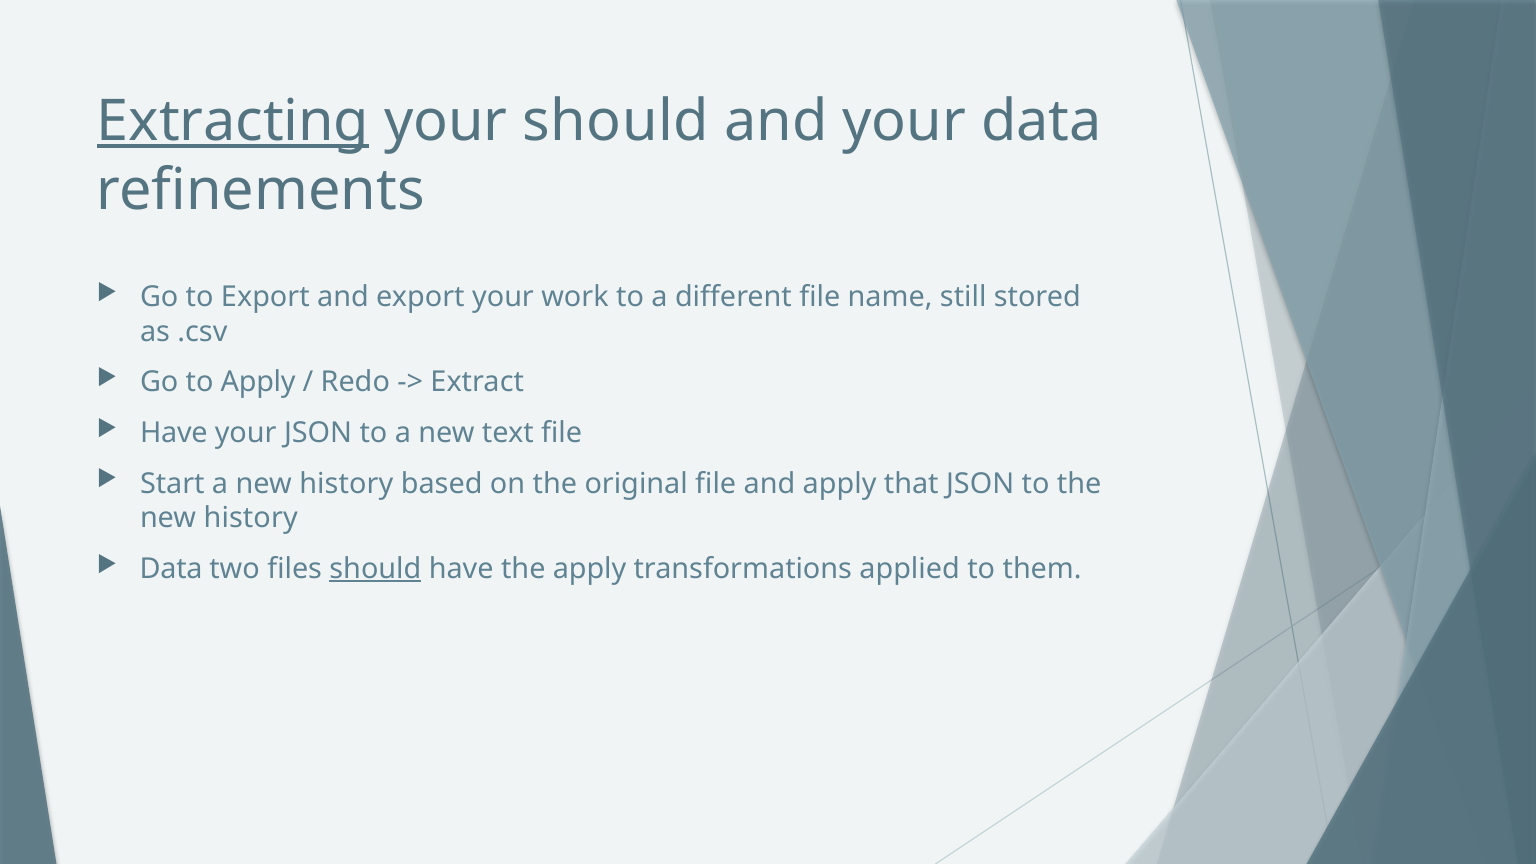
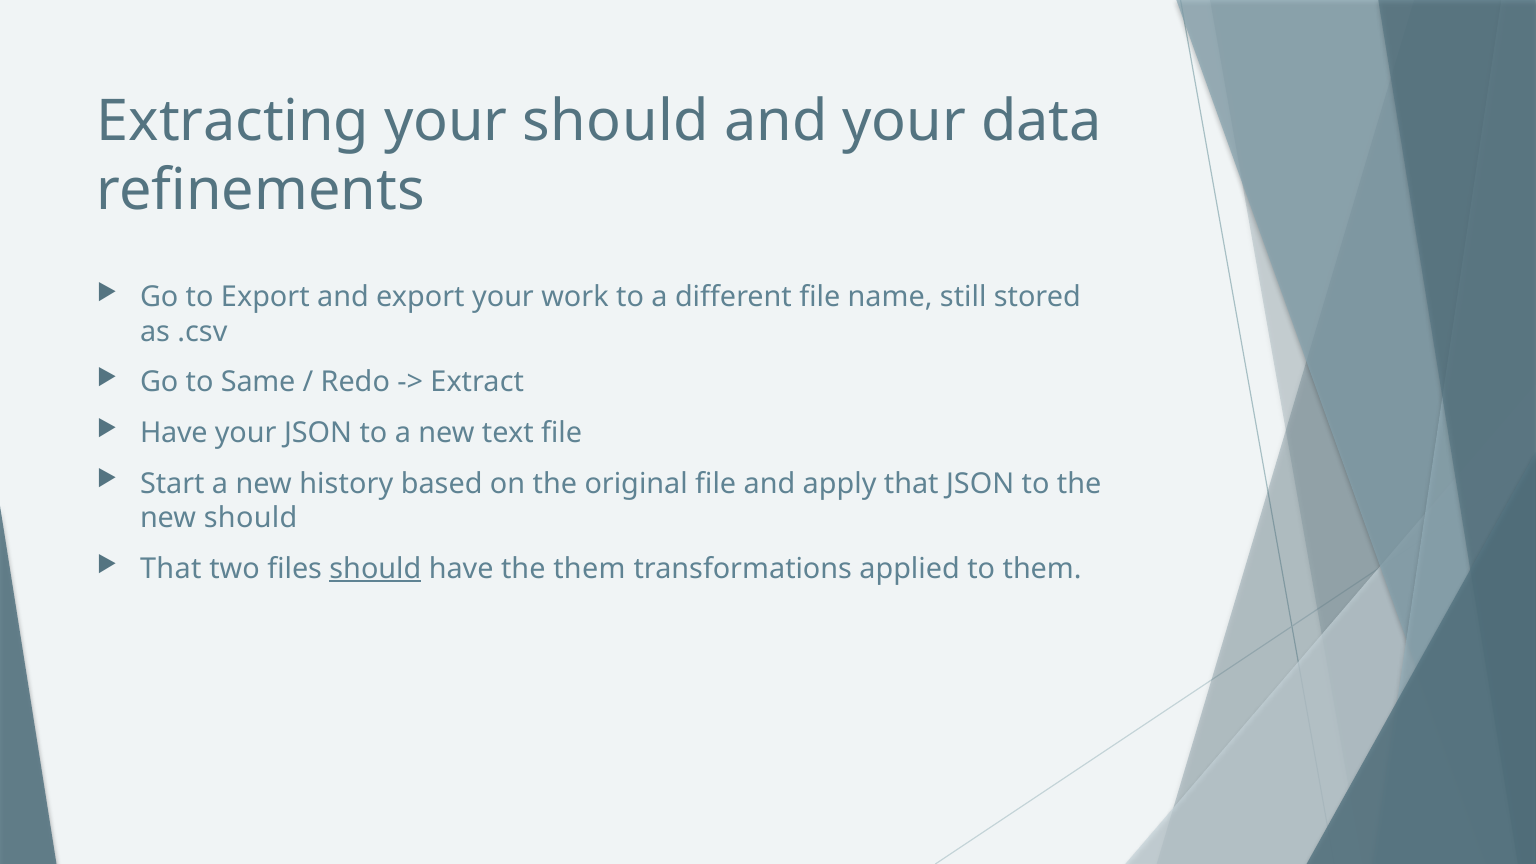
Extracting underline: present -> none
to Apply: Apply -> Same
history at (251, 518): history -> should
Data at (171, 569): Data -> That
the apply: apply -> them
